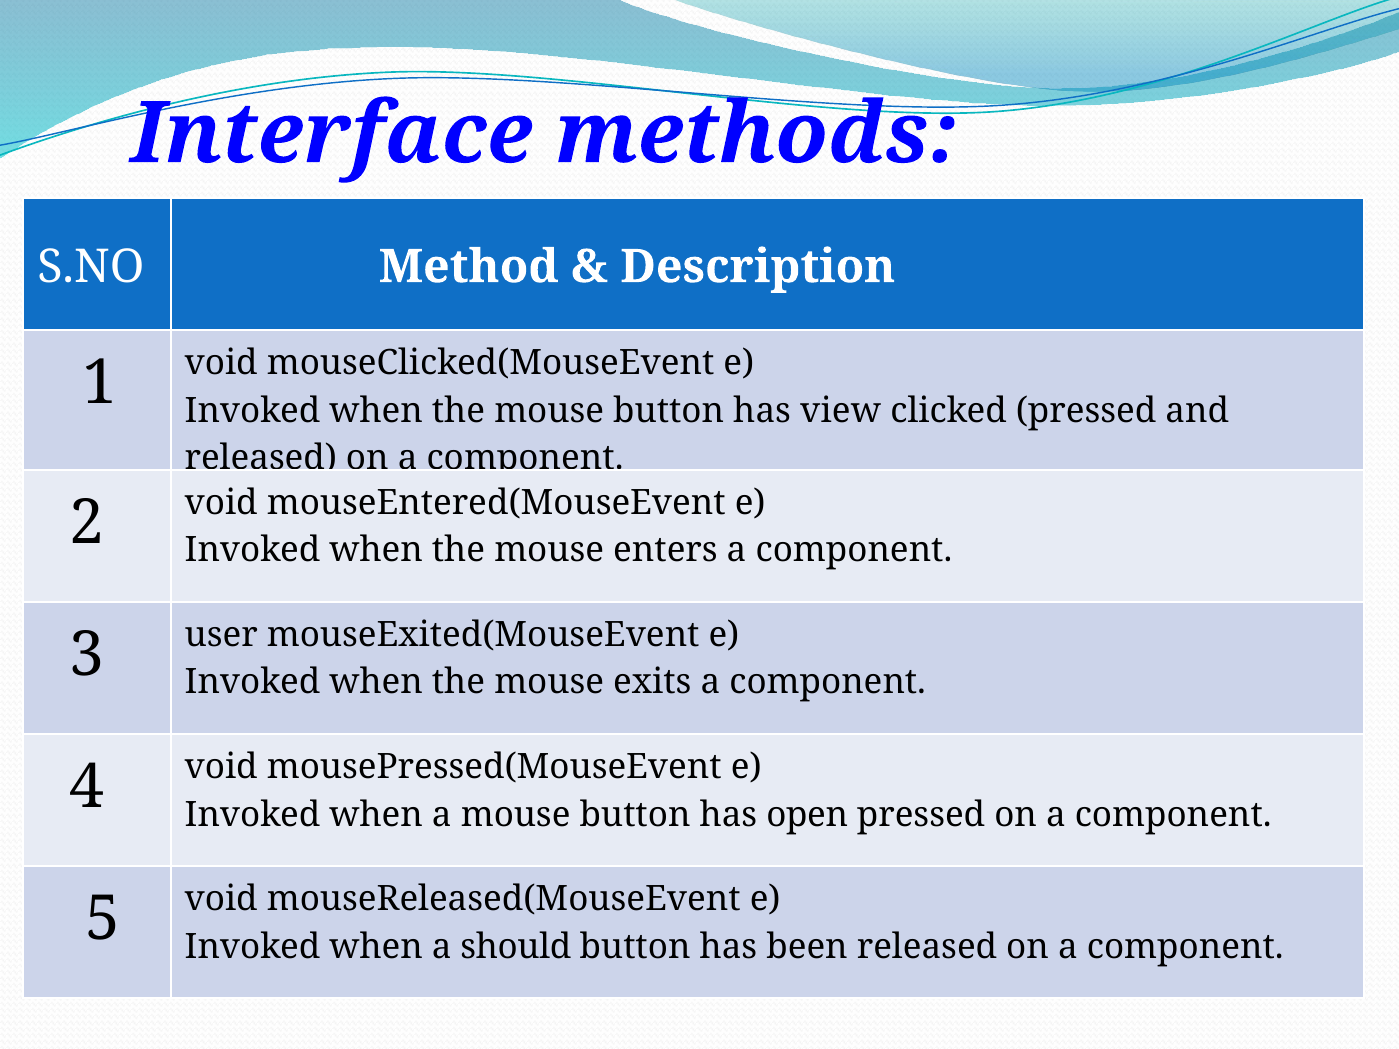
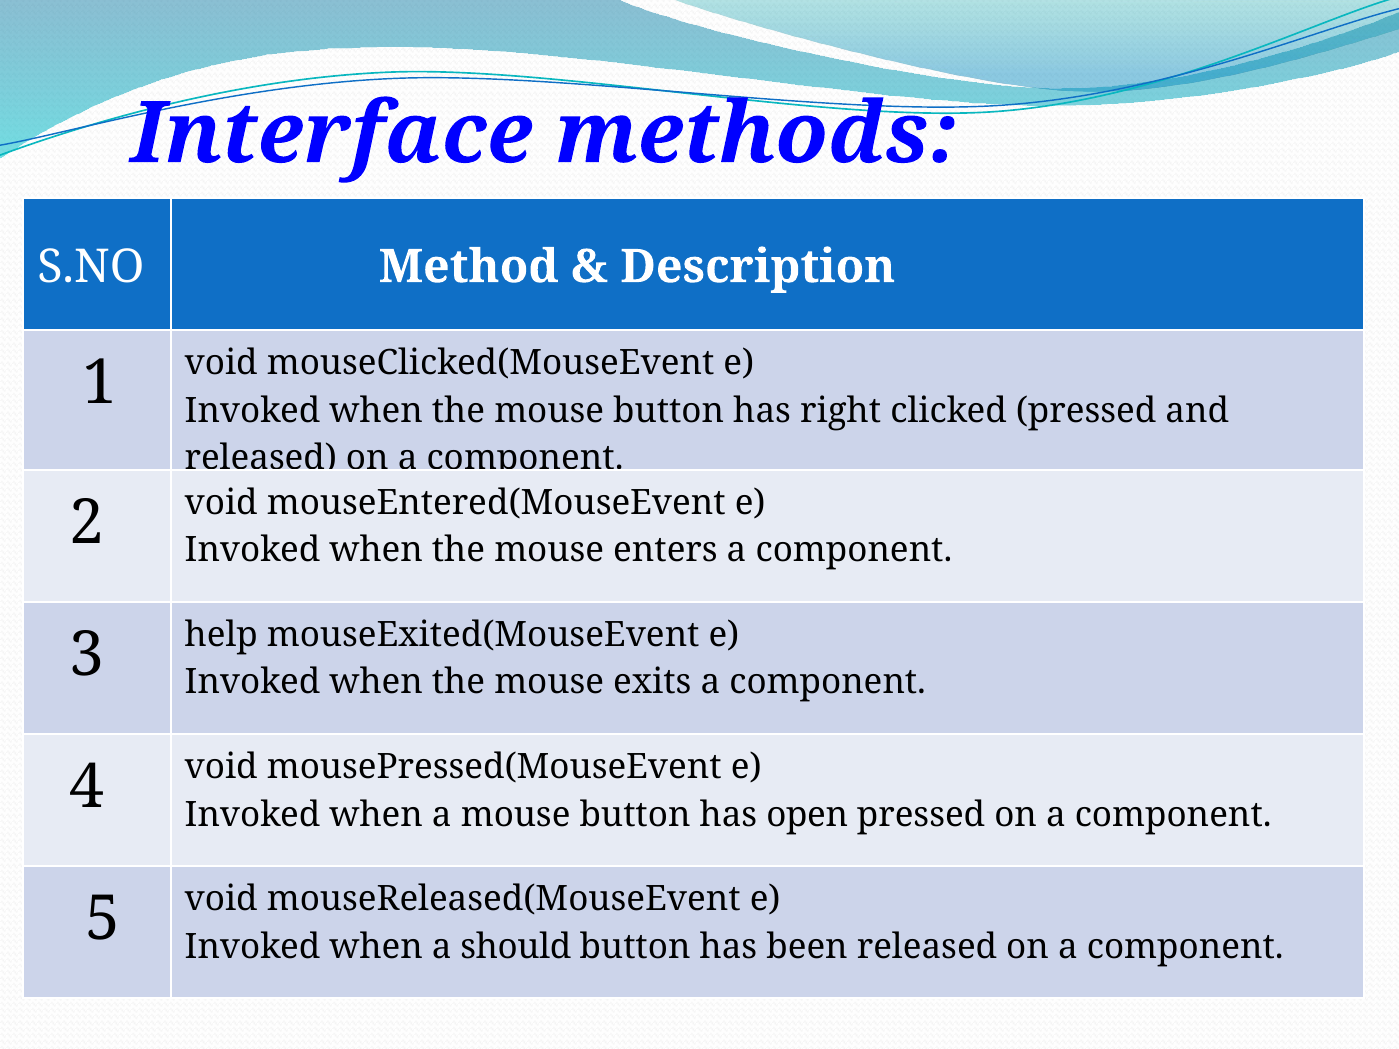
view: view -> right
user: user -> help
